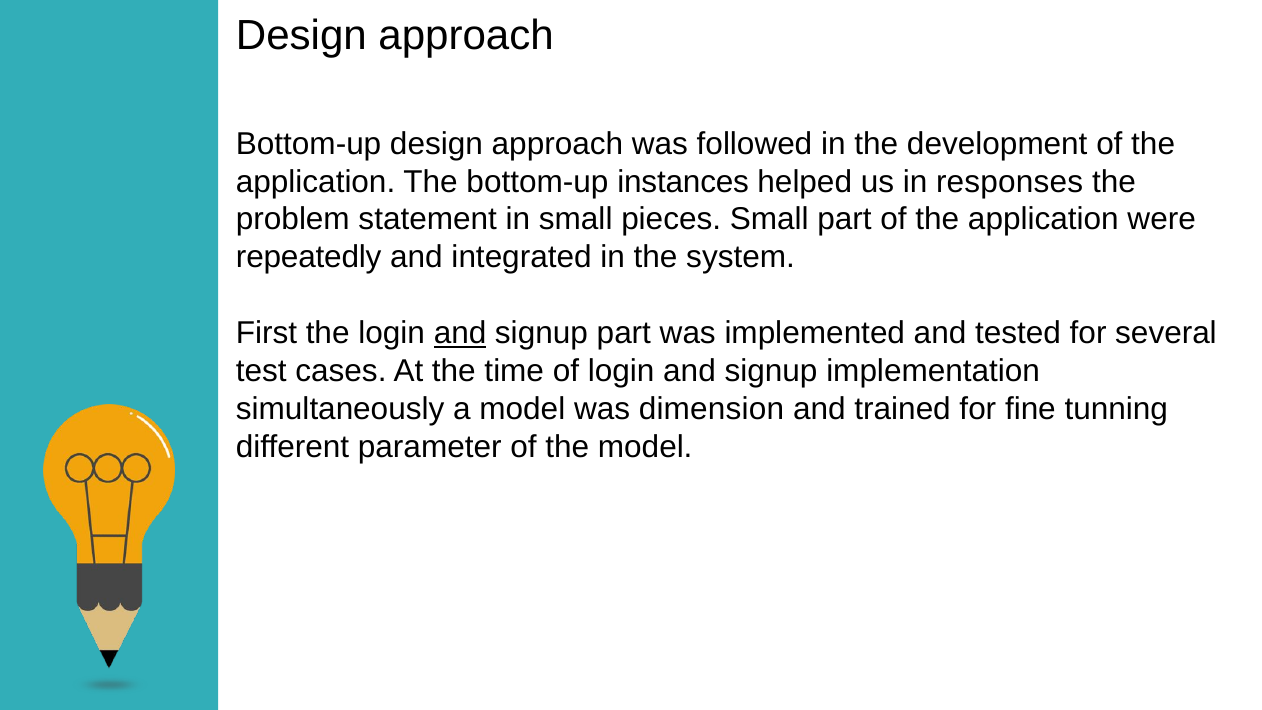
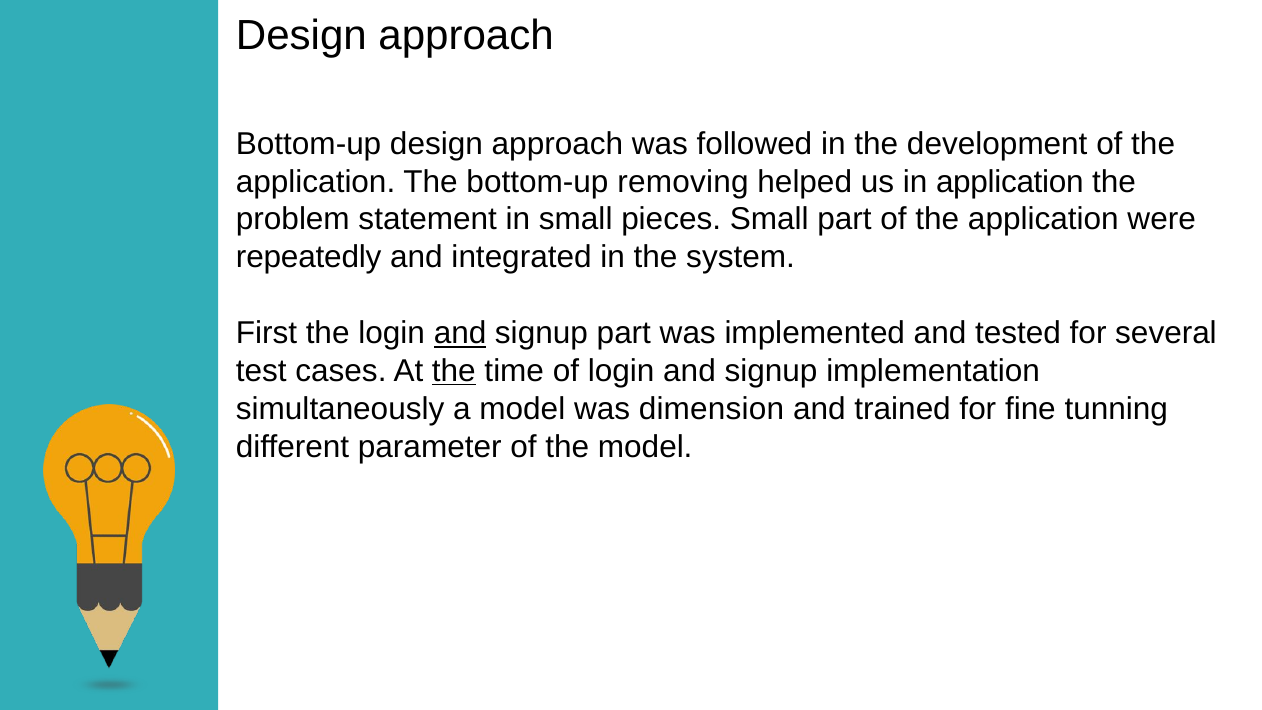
instances: instances -> removing
in responses: responses -> application
the at (454, 371) underline: none -> present
